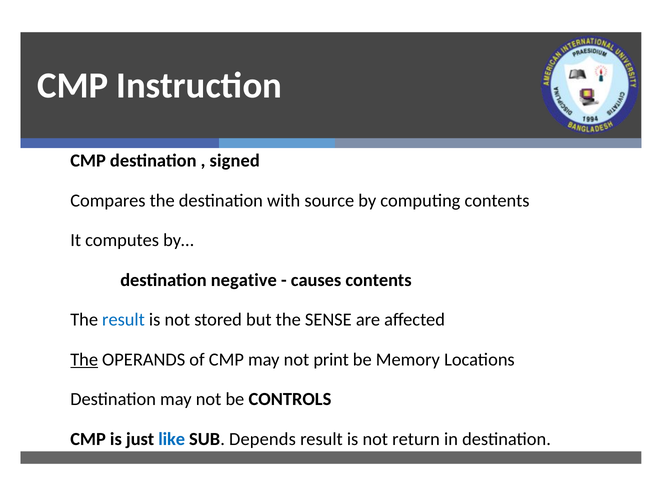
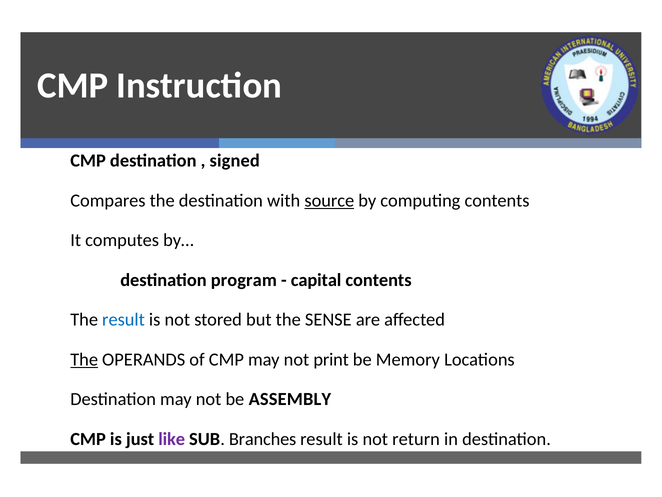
source underline: none -> present
negative: negative -> program
causes: causes -> capital
CONTROLS: CONTROLS -> ASSEMBLY
like colour: blue -> purple
Depends: Depends -> Branches
